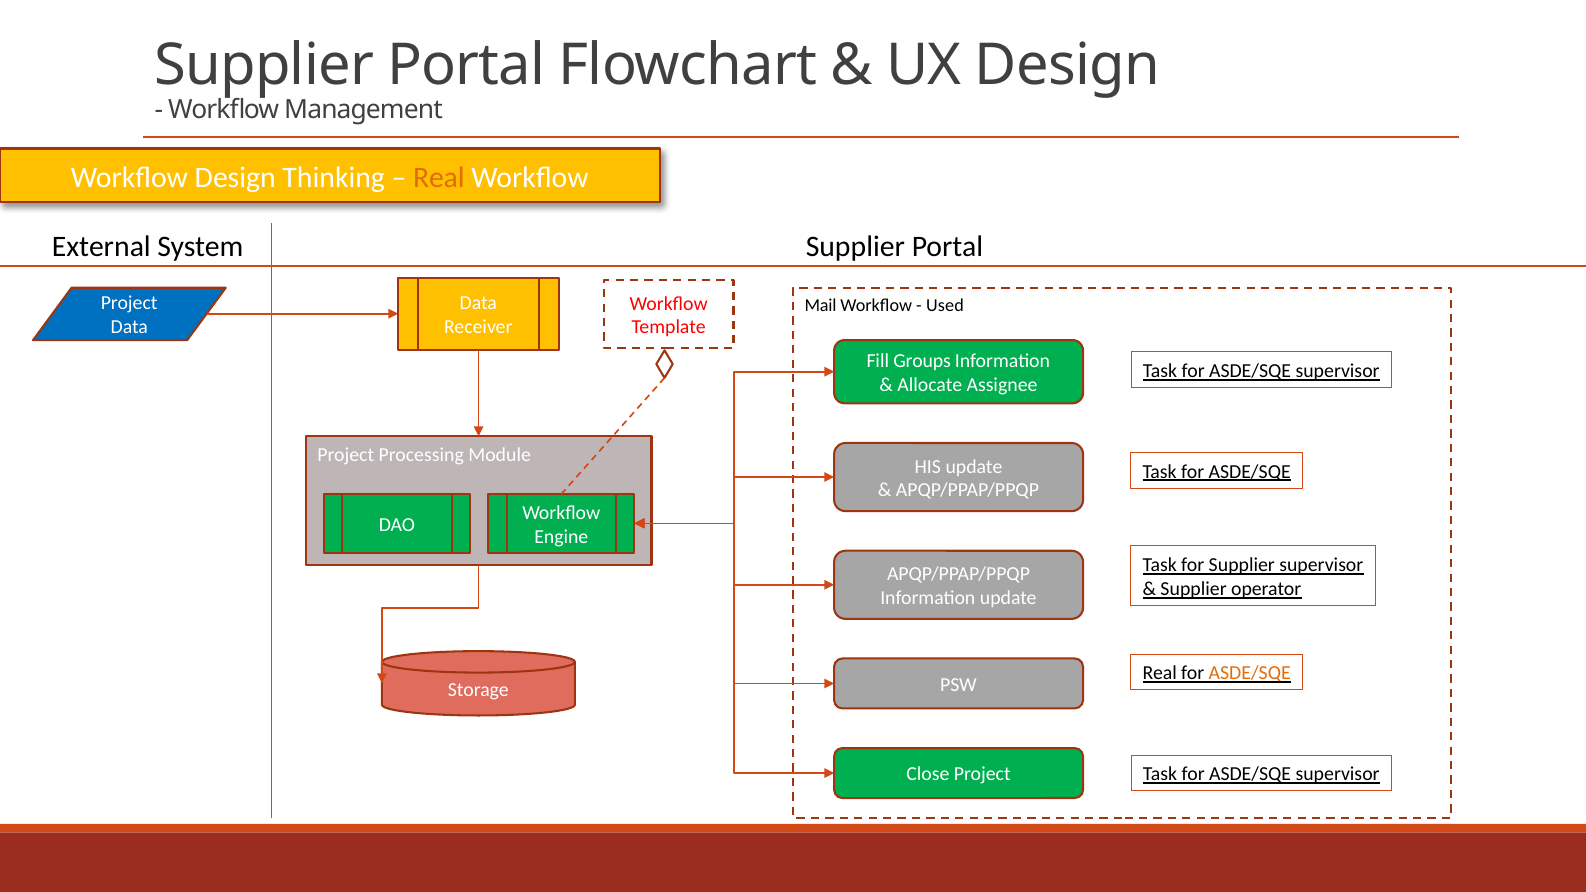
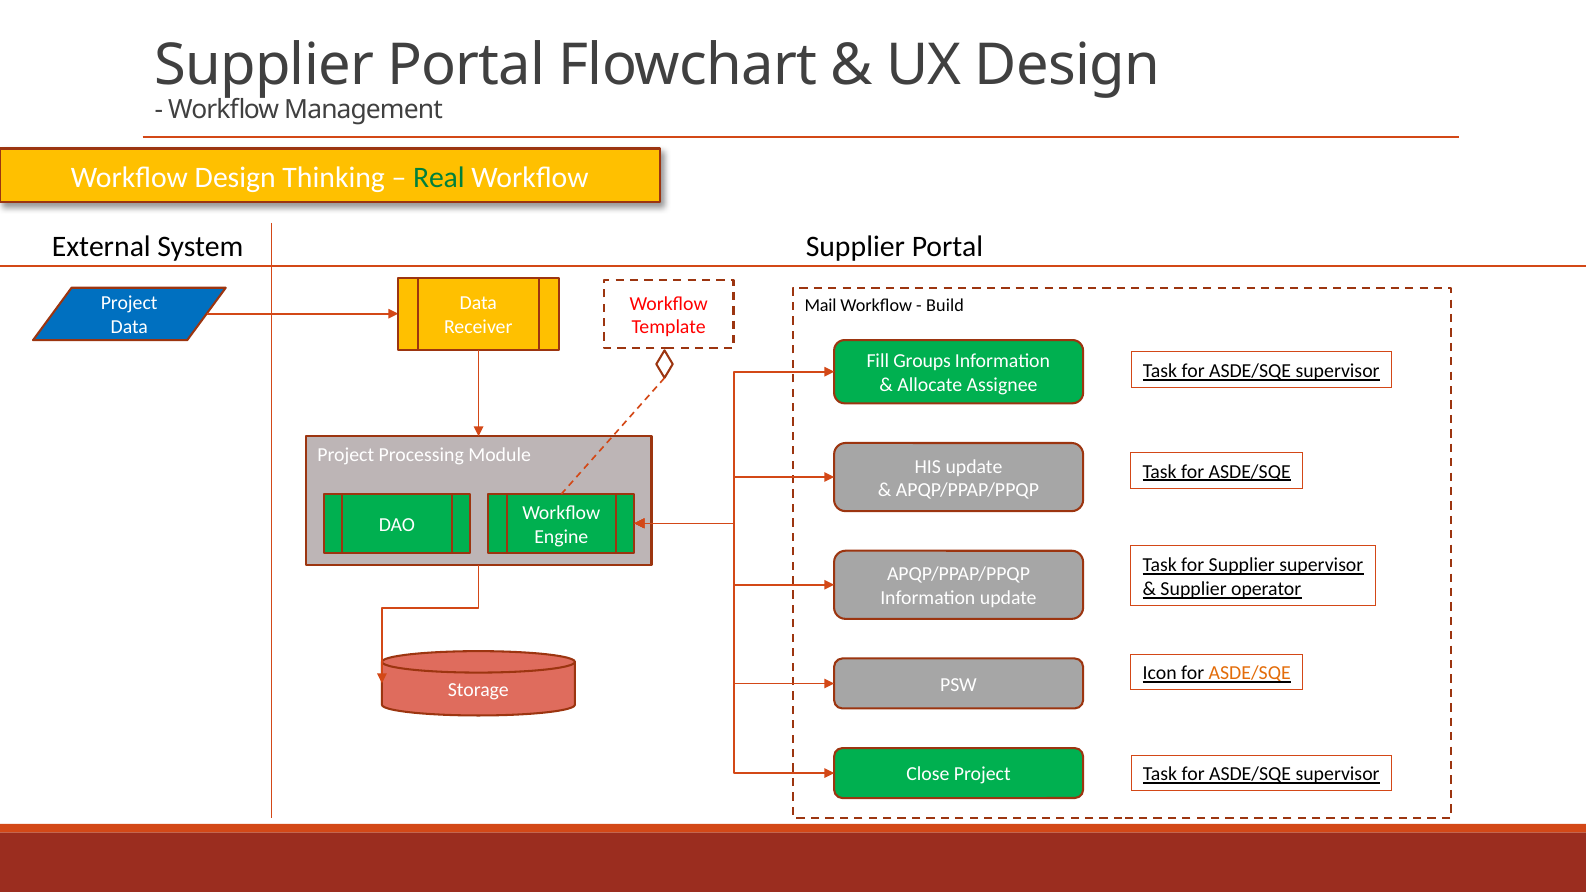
Real at (439, 178) colour: orange -> green
Used: Used -> Build
Real at (1160, 673): Real -> Icon
